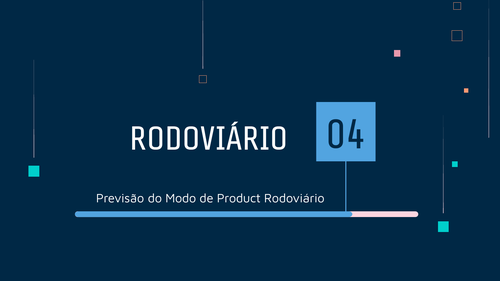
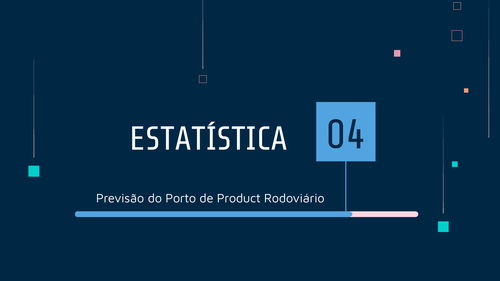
RODOVIÁRIO at (209, 139): RODOVIÁRIO -> ESTATÍSTICA
Modo: Modo -> Porto
